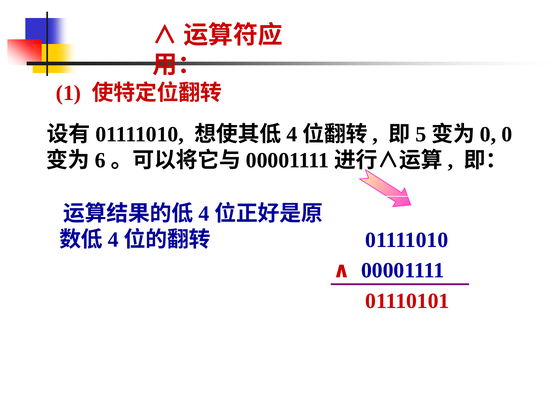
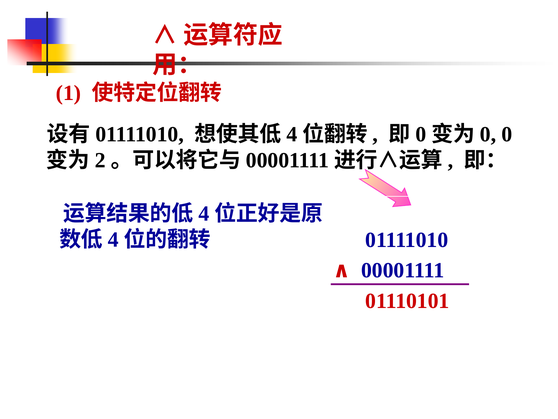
5 at (421, 134): 5 -> 0
6: 6 -> 2
